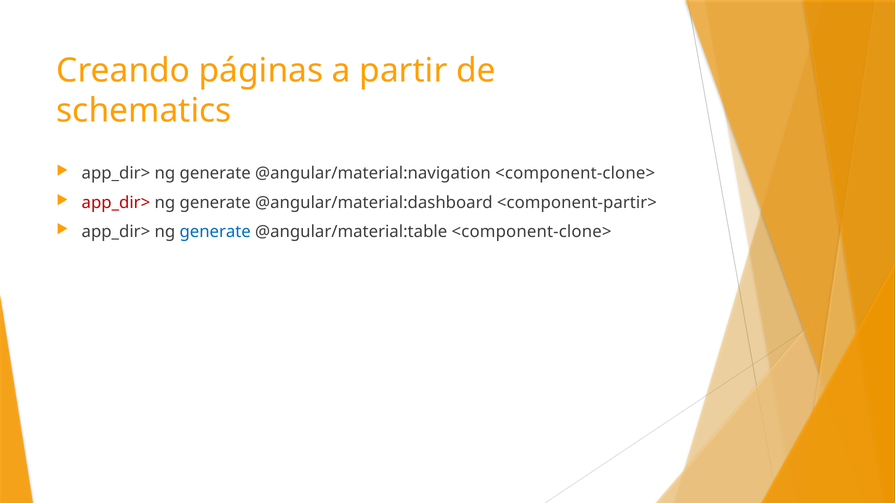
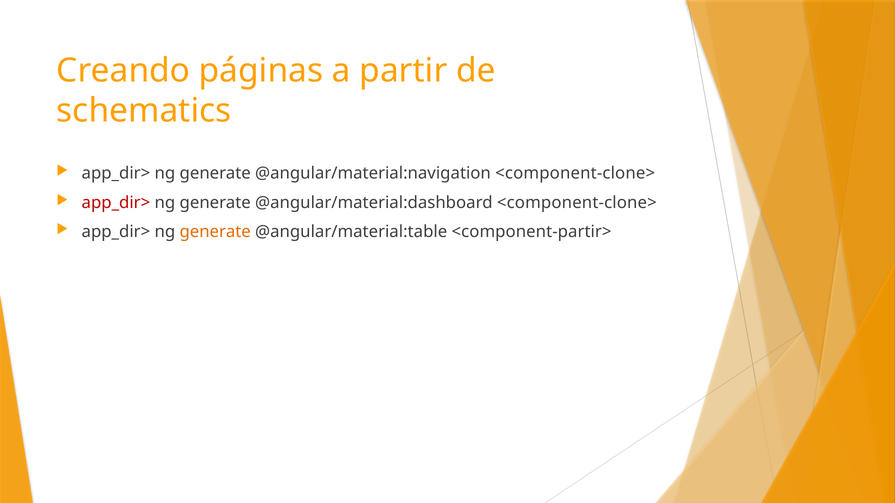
@angular/material:dashboard <component-partir>: <component-partir> -> <component-clone>
generate at (215, 232) colour: blue -> orange
@angular/material:table <component-clone>: <component-clone> -> <component-partir>
